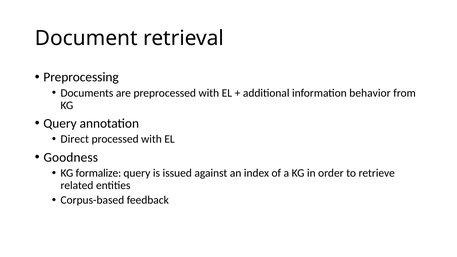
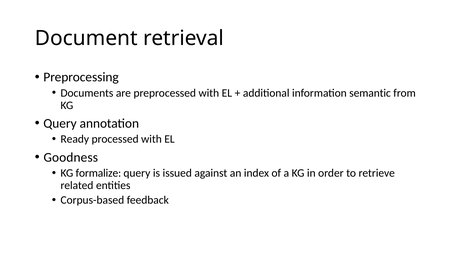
behavior: behavior -> semantic
Direct: Direct -> Ready
